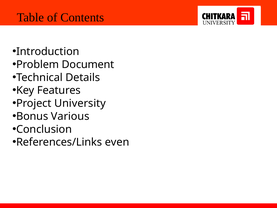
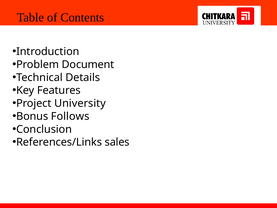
Various: Various -> Follows
even: even -> sales
